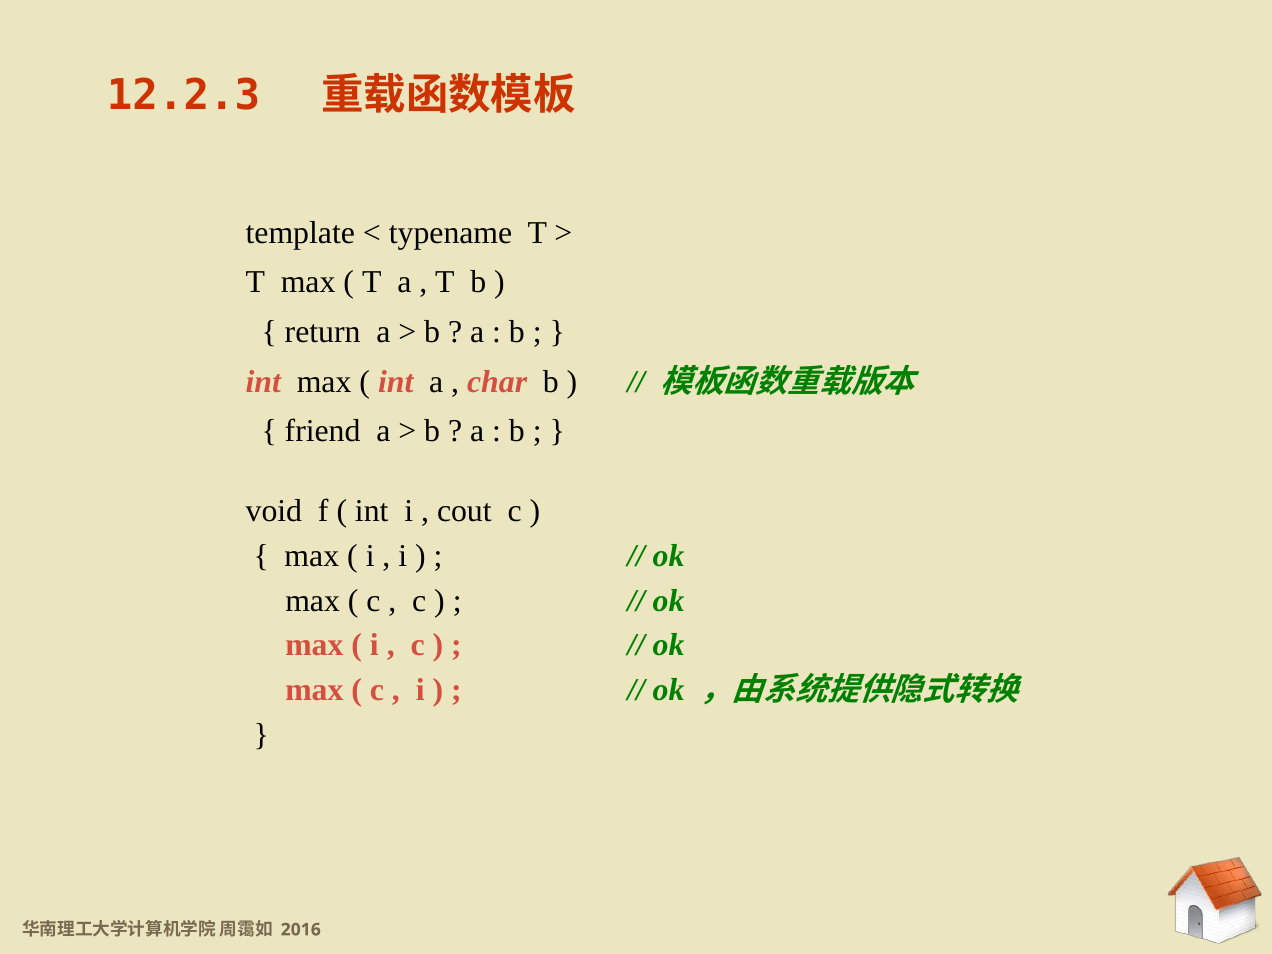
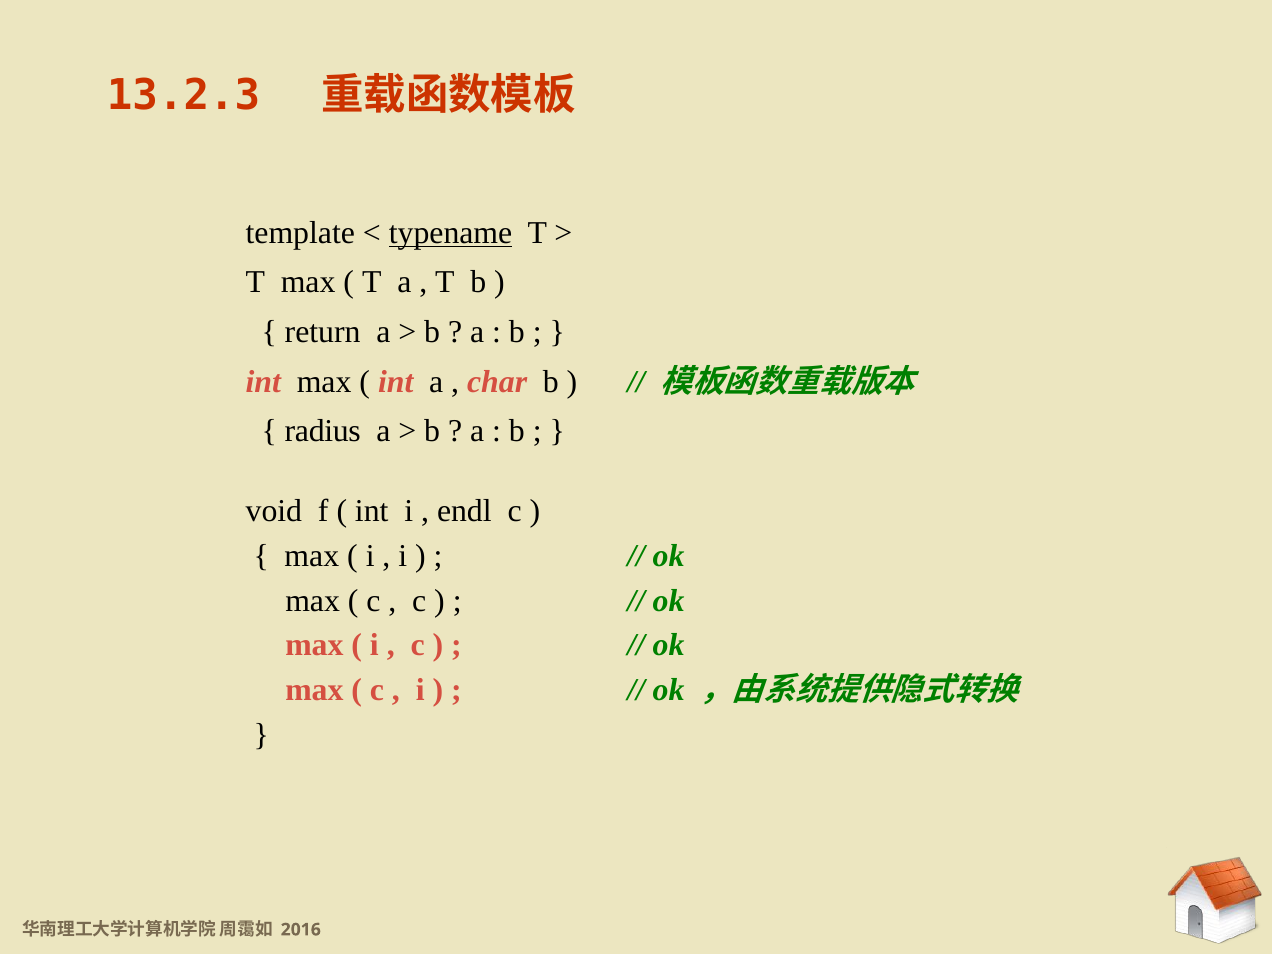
12.2.3: 12.2.3 -> 13.2.3
typename underline: none -> present
friend: friend -> radius
cout: cout -> endl
